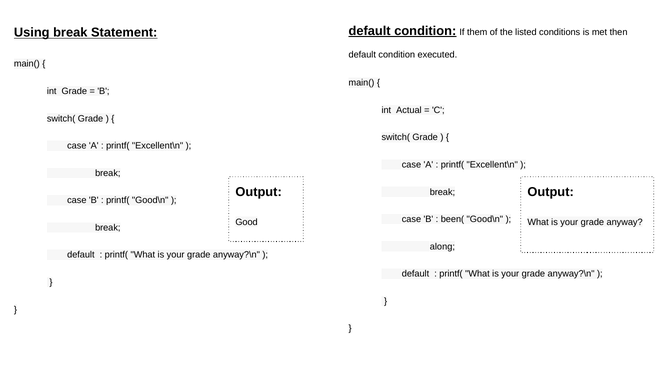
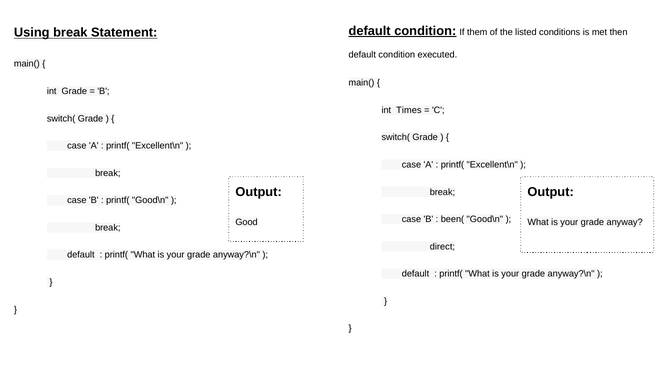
Actual: Actual -> Times
along: along -> direct
